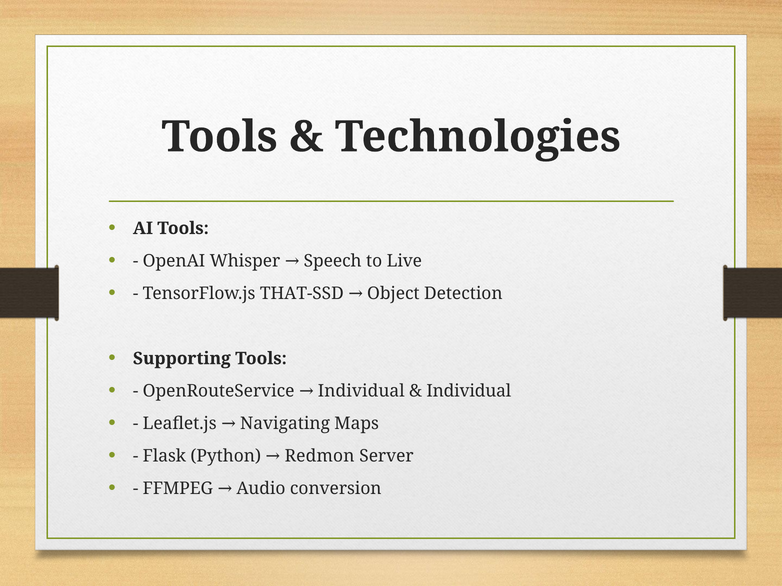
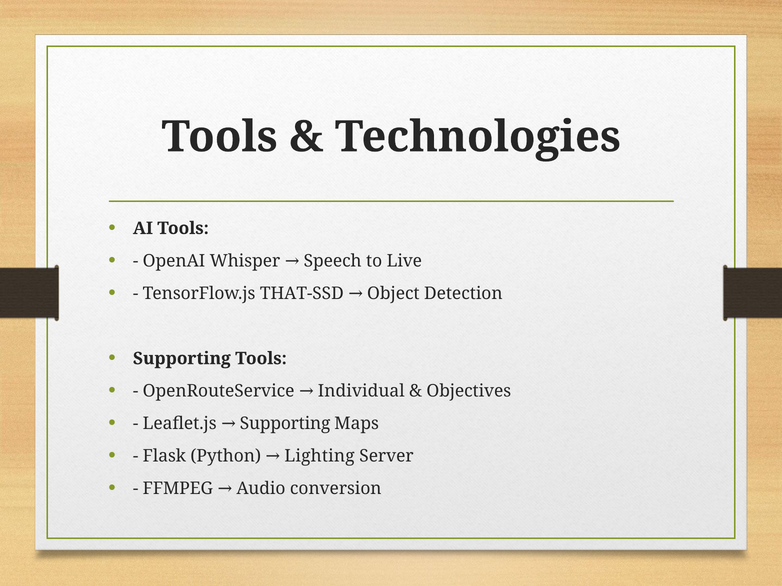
Individual at (469, 391): Individual -> Objectives
Leaflet.js Navigating: Navigating -> Supporting
Redmon: Redmon -> Lighting
